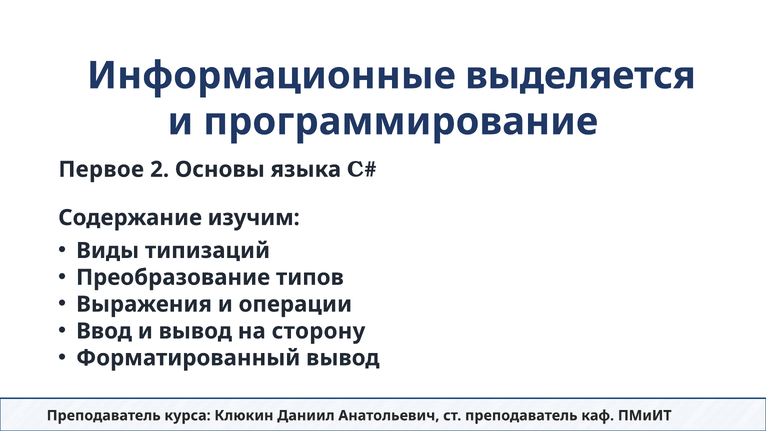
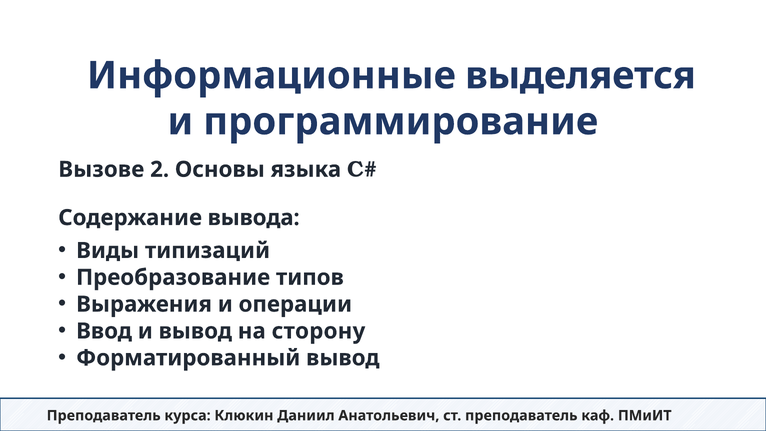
Первое: Первое -> Вызове
изучим: изучим -> вывода
